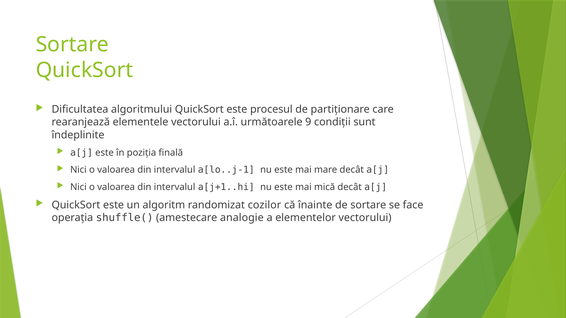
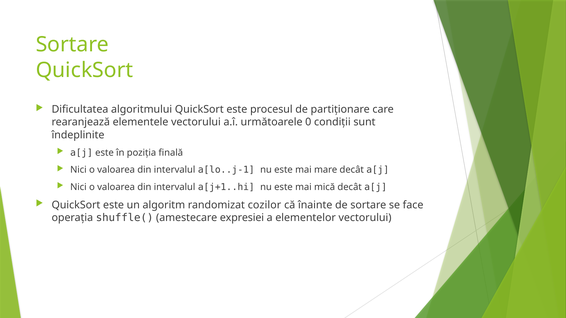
9: 9 -> 0
analogie: analogie -> expresiei
